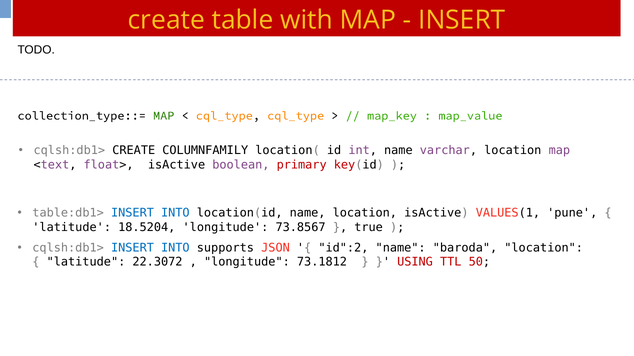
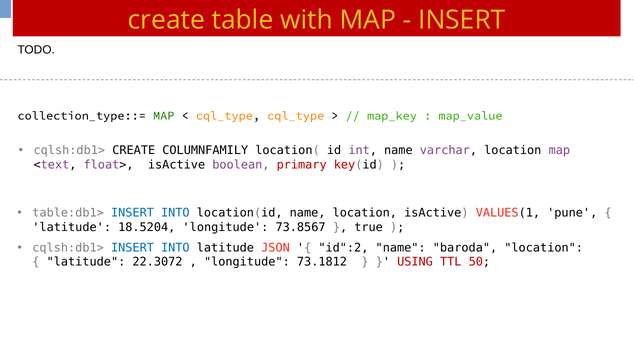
INTO supports: supports -> latitude
